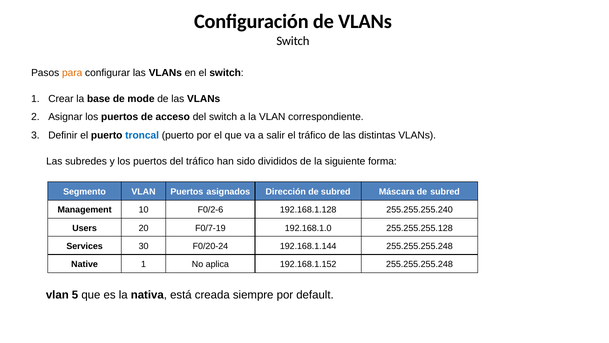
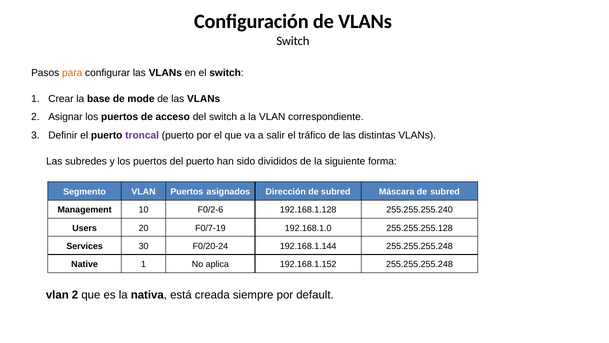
troncal colour: blue -> purple
del tráfico: tráfico -> puerto
vlan 5: 5 -> 2
